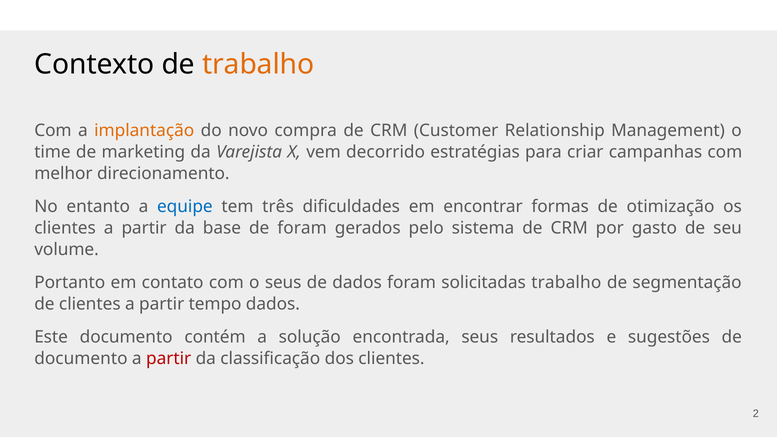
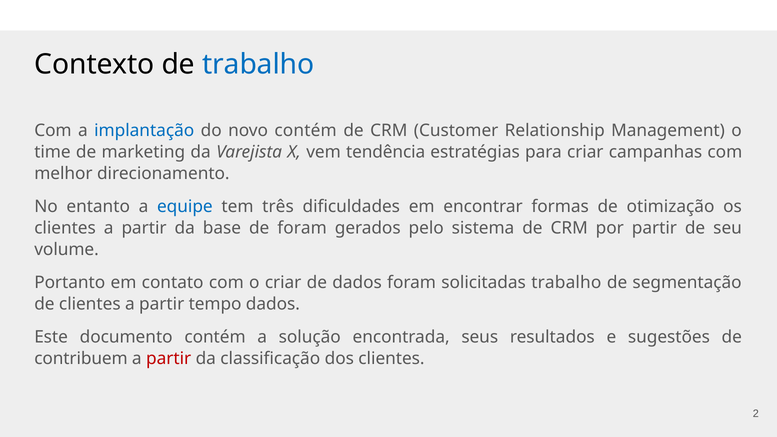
trabalho at (258, 65) colour: orange -> blue
implantação colour: orange -> blue
novo compra: compra -> contém
decorrido: decorrido -> tendência
por gasto: gasto -> partir
o seus: seus -> criar
documento at (81, 358): documento -> contribuem
